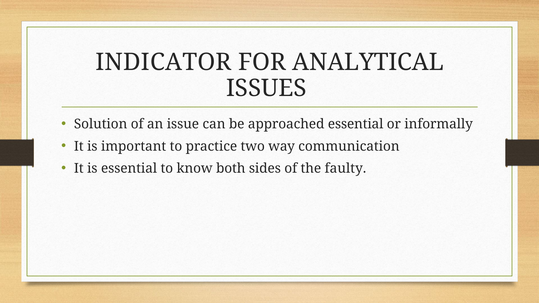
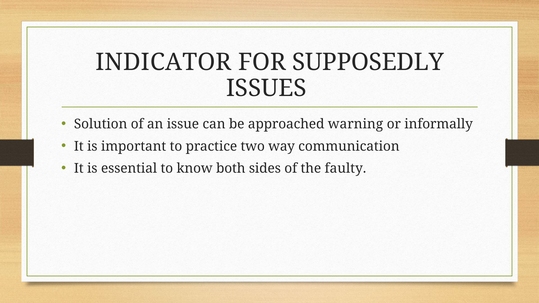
ANALYTICAL: ANALYTICAL -> SUPPOSEDLY
approached essential: essential -> warning
